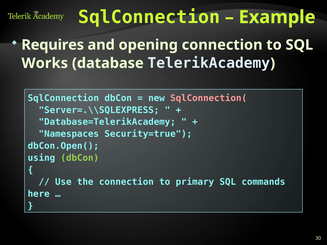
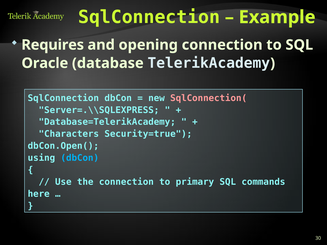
Works: Works -> Oracle
Namespaces: Namespaces -> Characters
dbCon at (80, 158) colour: light green -> light blue
